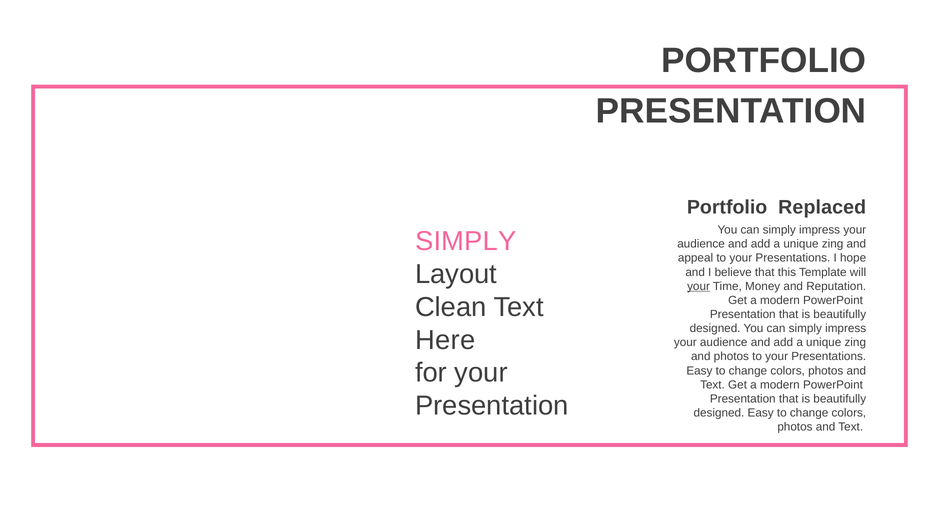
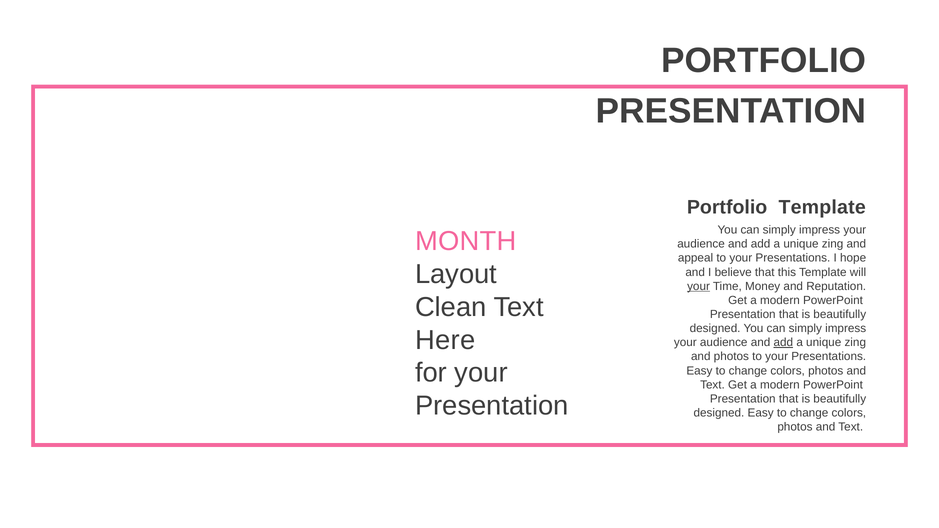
Portfolio Replaced: Replaced -> Template
SIMPLY at (466, 241): SIMPLY -> MONTH
add at (783, 343) underline: none -> present
